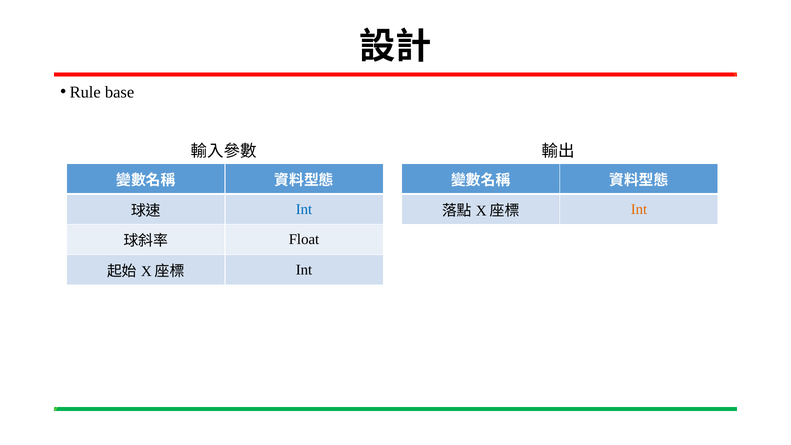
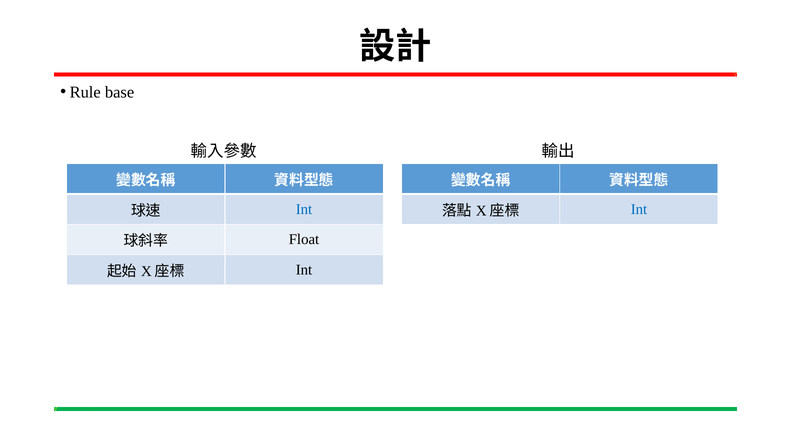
Int at (639, 209) colour: orange -> blue
